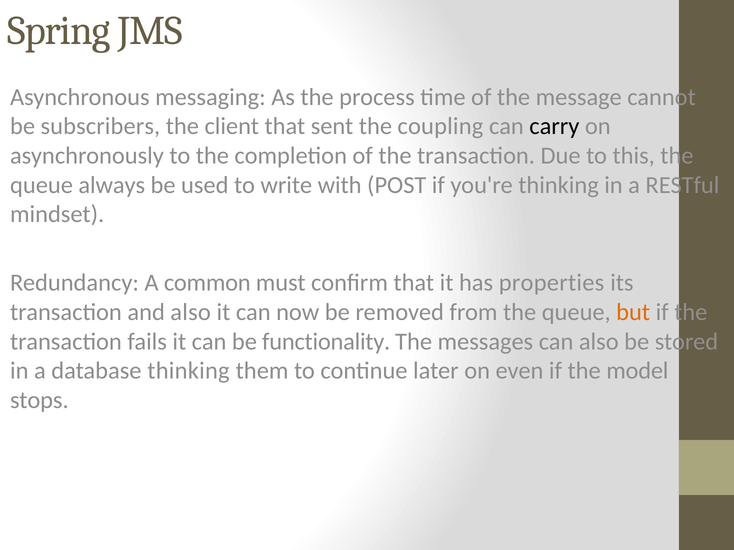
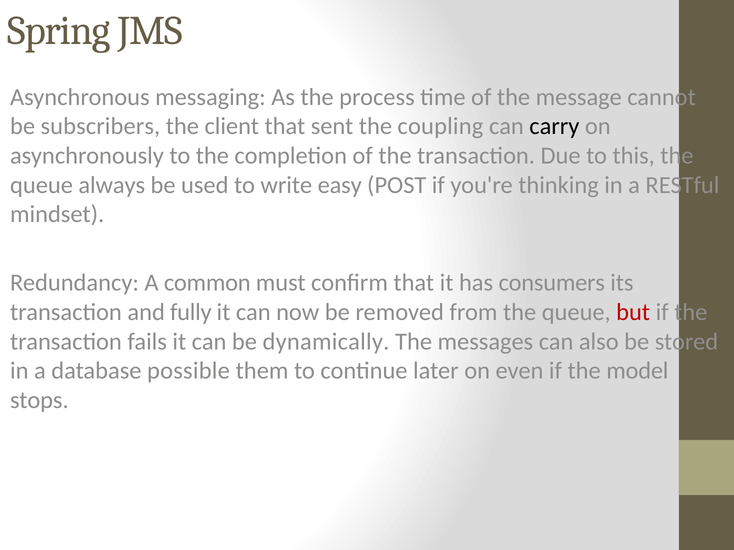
with: with -> easy
properties: properties -> consumers
and also: also -> fully
but colour: orange -> red
functionality: functionality -> dynamically
database thinking: thinking -> possible
